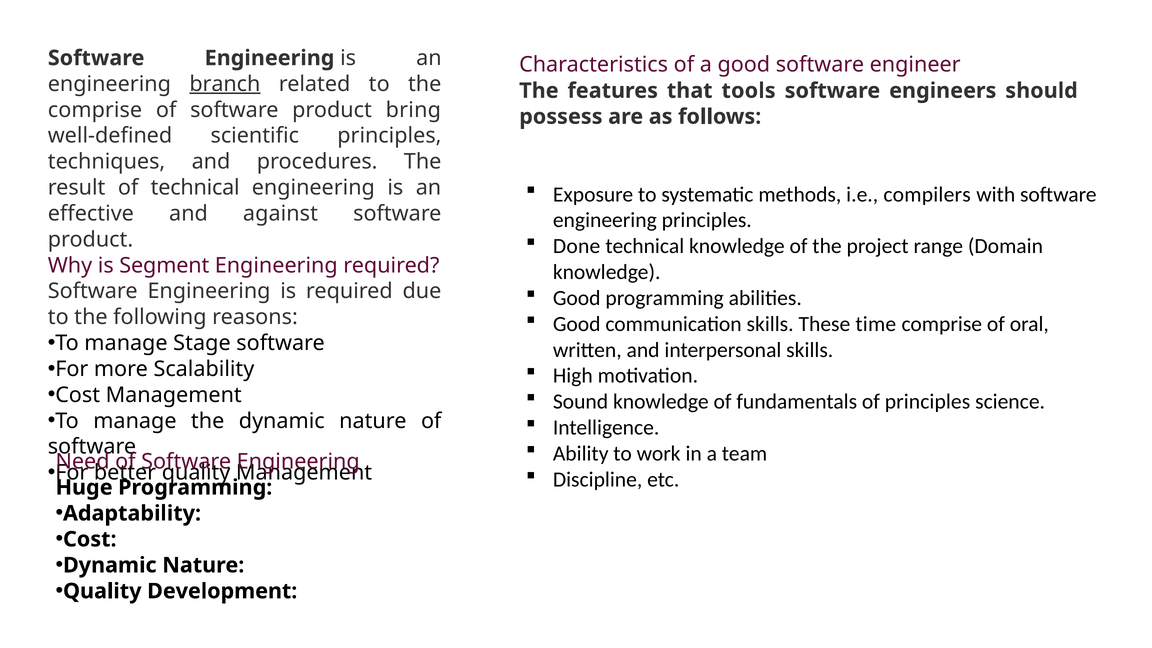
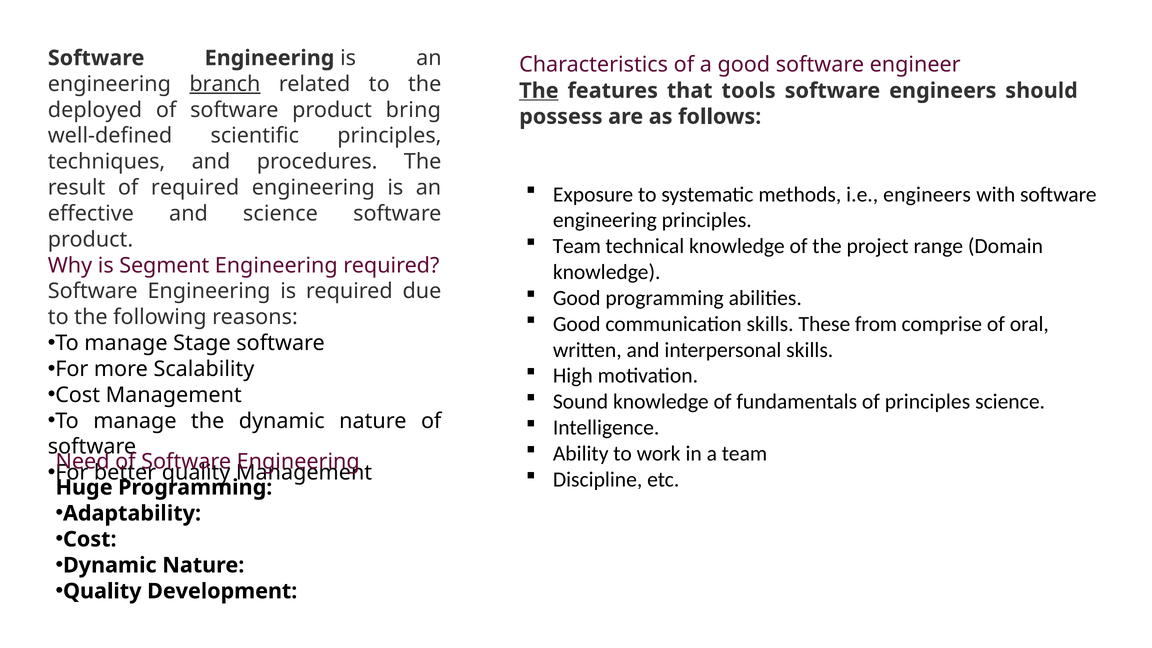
The at (539, 91) underline: none -> present
comprise at (95, 110): comprise -> deployed
of technical: technical -> required
i.e compilers: compilers -> engineers
and against: against -> science
Done at (577, 246): Done -> Team
time: time -> from
